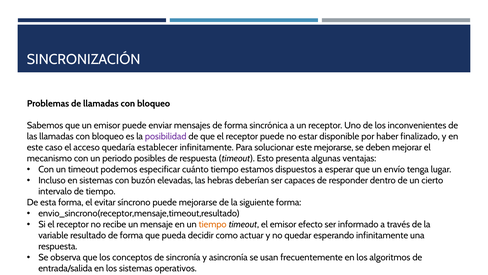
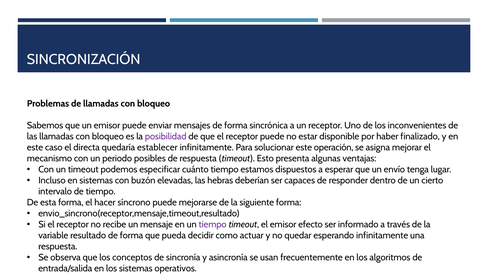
acceso: acceso -> directa
este mejorarse: mejorarse -> operación
deben: deben -> asigna
evitar: evitar -> hacer
tiempo at (213, 224) colour: orange -> purple
